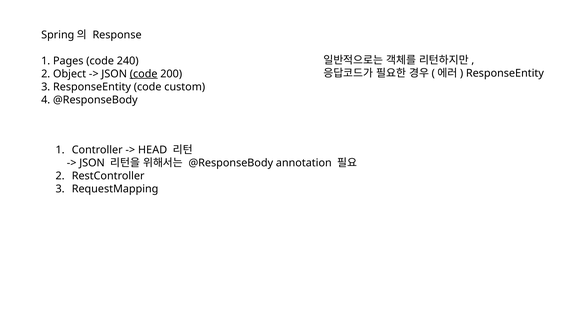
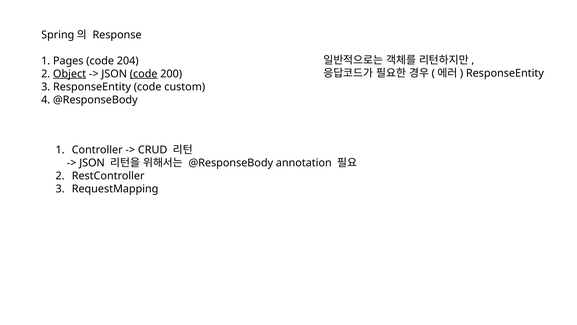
240: 240 -> 204
Object underline: none -> present
HEAD: HEAD -> CRUD
